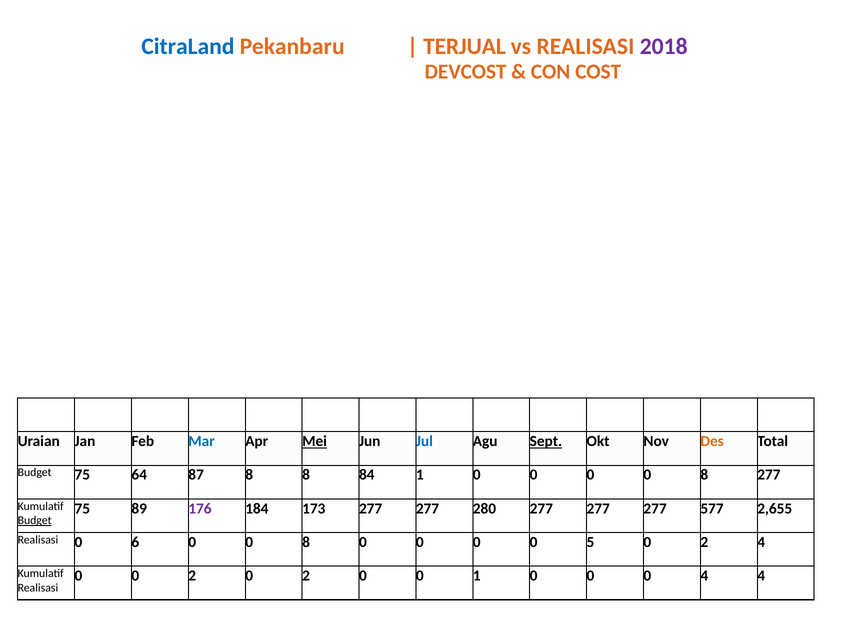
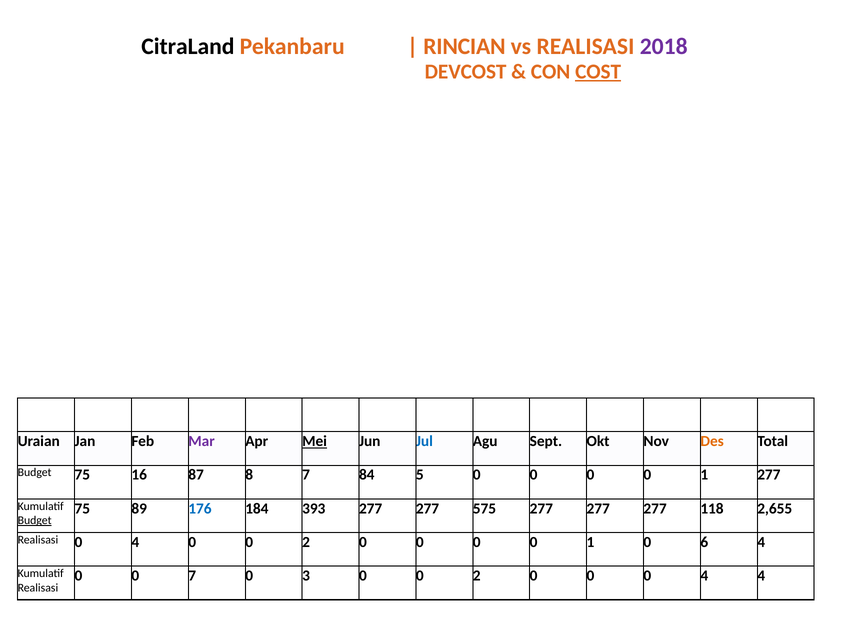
CitraLand colour: blue -> black
TERJUAL: TERJUAL -> RINCIAN
COST underline: none -> present
Mar colour: blue -> purple
Sept underline: present -> none
64: 64 -> 16
8 8: 8 -> 7
84 1: 1 -> 5
8 at (704, 475): 8 -> 1
176 colour: purple -> blue
173: 173 -> 393
280: 280 -> 575
577: 577 -> 118
Realisasi 0 6: 6 -> 4
8 at (306, 542): 8 -> 2
5 at (590, 542): 5 -> 1
2 at (704, 542): 2 -> 6
0 0 2: 2 -> 7
2 at (306, 576): 2 -> 3
1 at (477, 576): 1 -> 2
